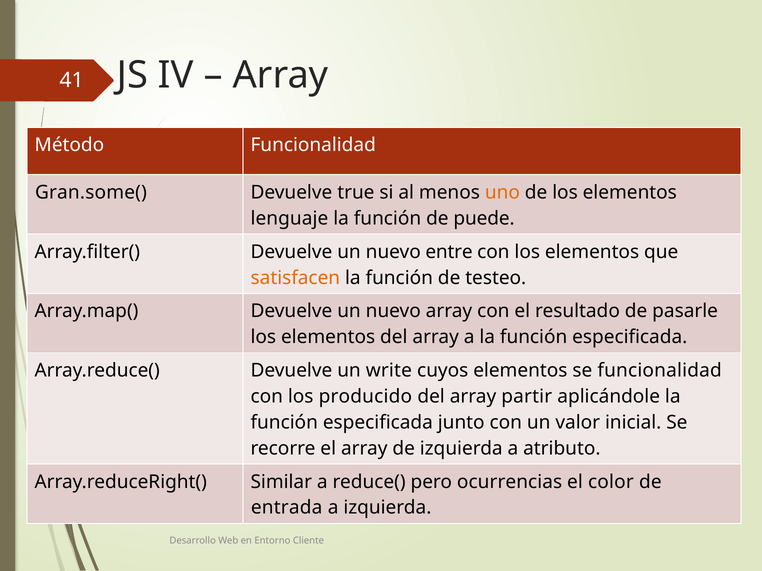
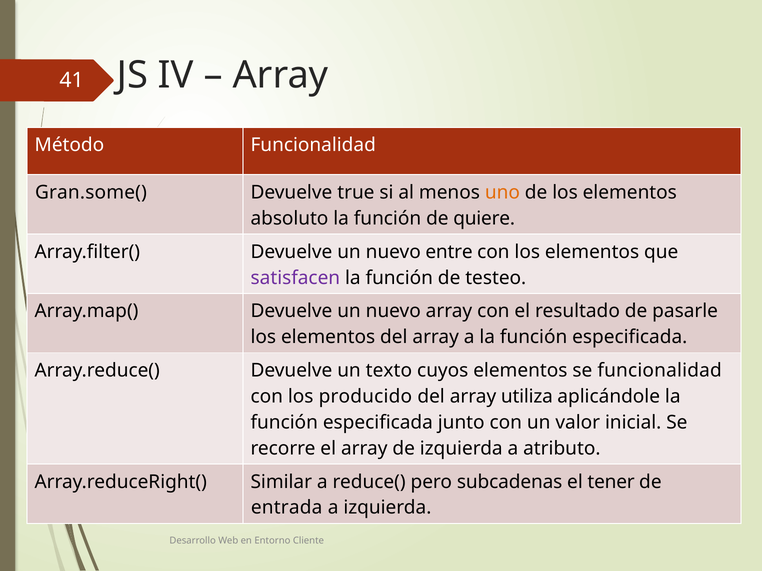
lenguaje: lenguaje -> absoluto
puede: puede -> quiere
satisfacen colour: orange -> purple
write: write -> texto
partir: partir -> utiliza
ocurrencias: ocurrencias -> subcadenas
color: color -> tener
